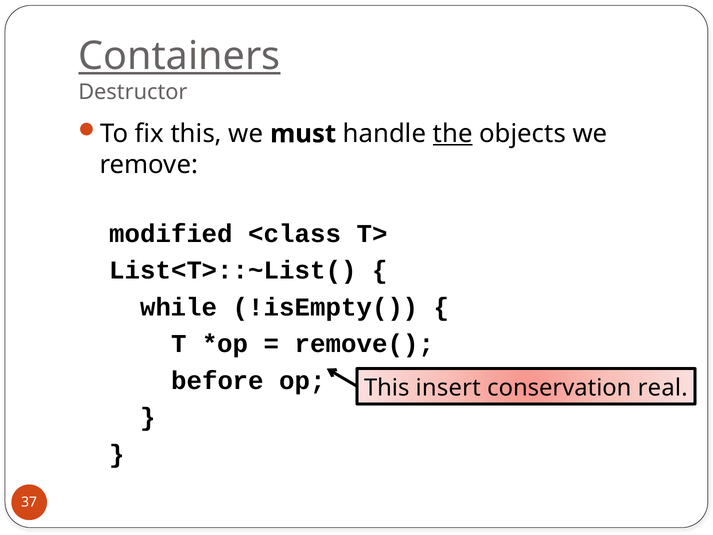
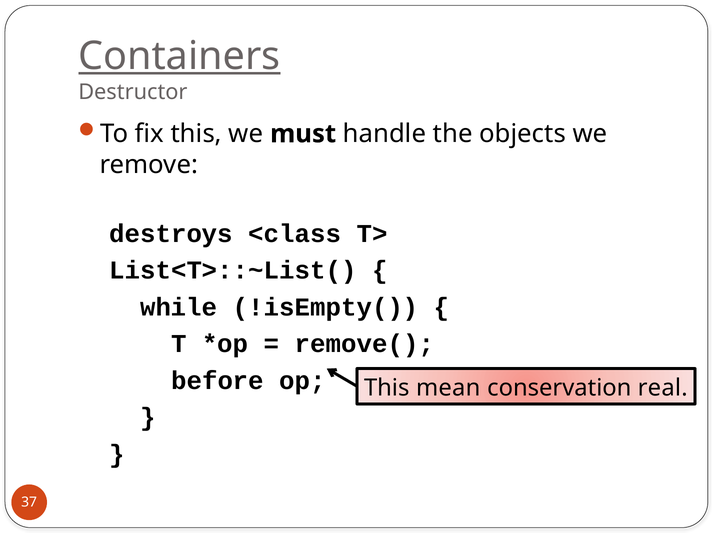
the underline: present -> none
modified: modified -> destroys
insert: insert -> mean
